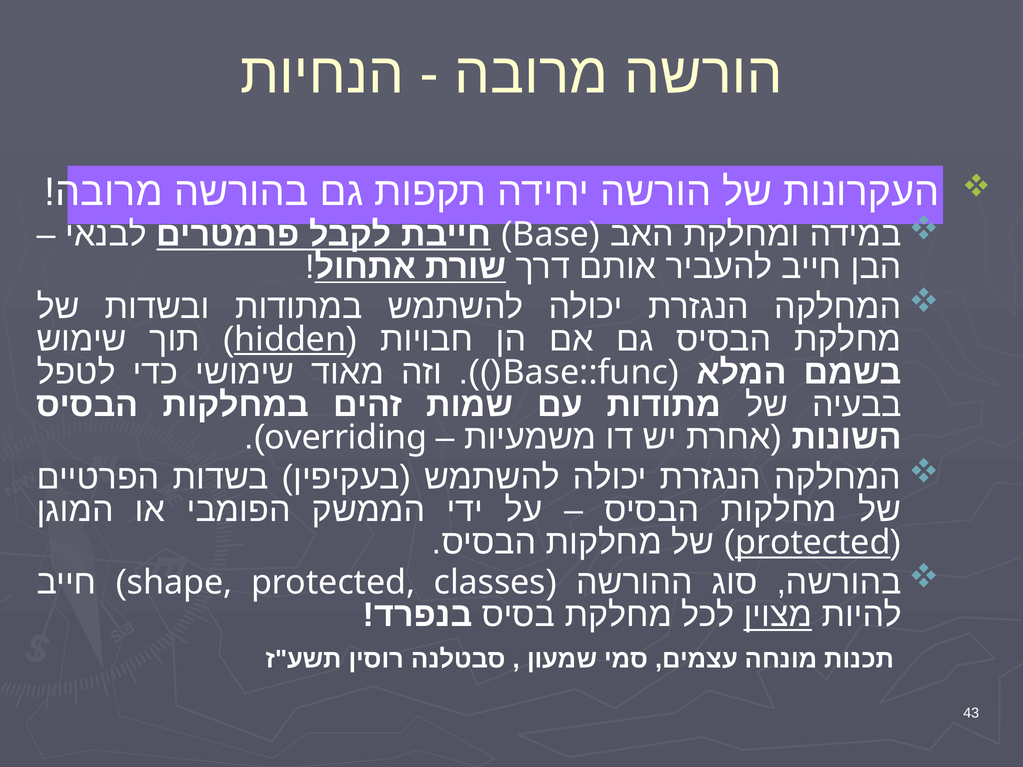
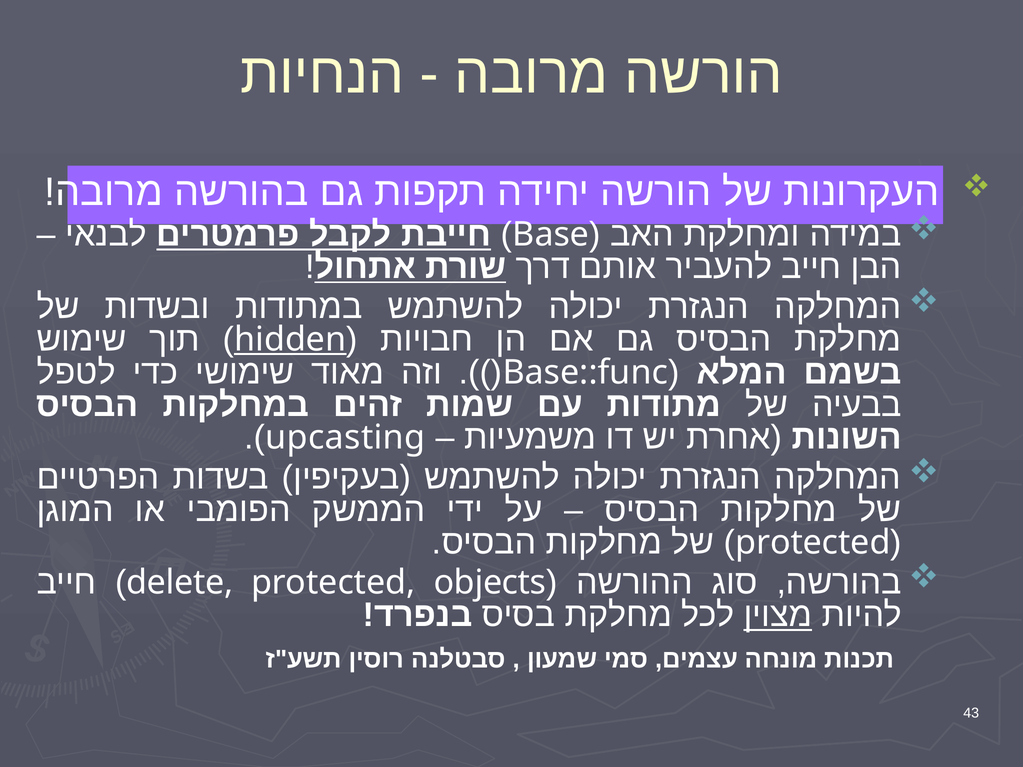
overriding: overriding -> upcasting
protected at (813, 543) underline: present -> none
shape: shape -> delete
classes: classes -> objects
